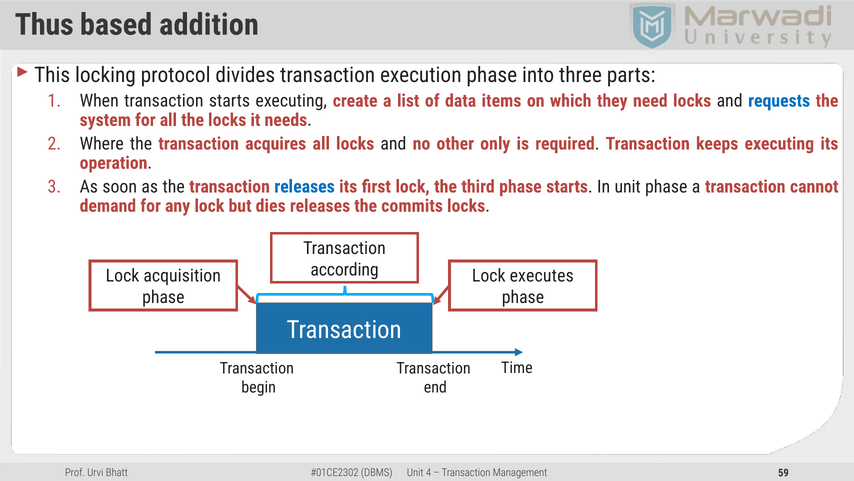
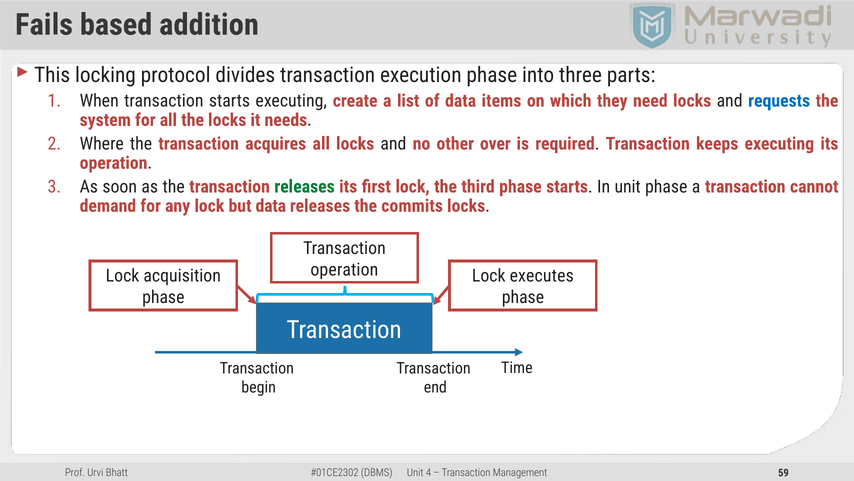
Thus: Thus -> Fails
only: only -> over
releases at (305, 186) colour: blue -> green
but dies: dies -> data
according at (345, 269): according -> operation
